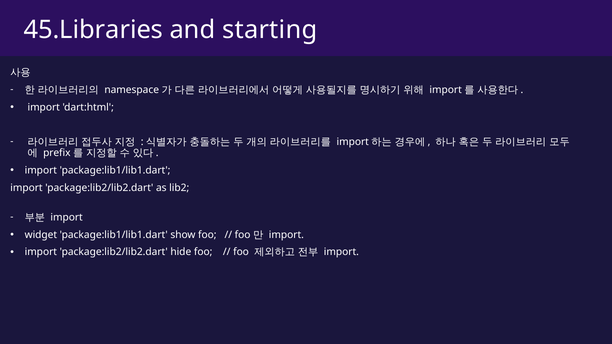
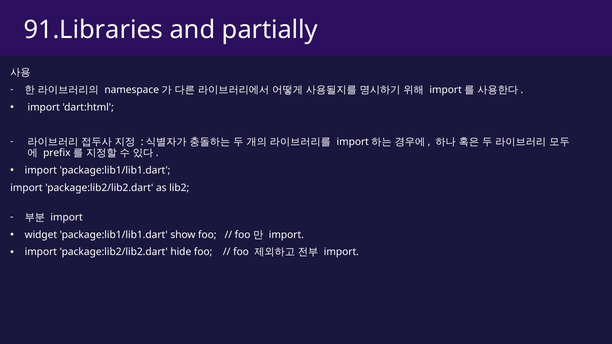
45.Libraries: 45.Libraries -> 91.Libraries
starting: starting -> partially
